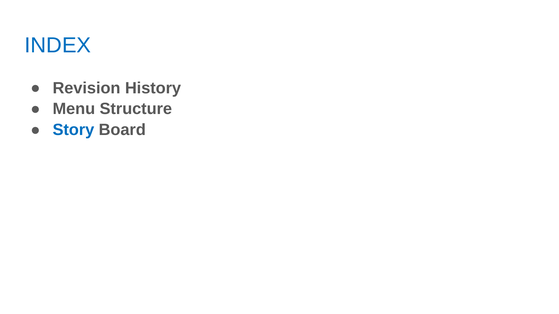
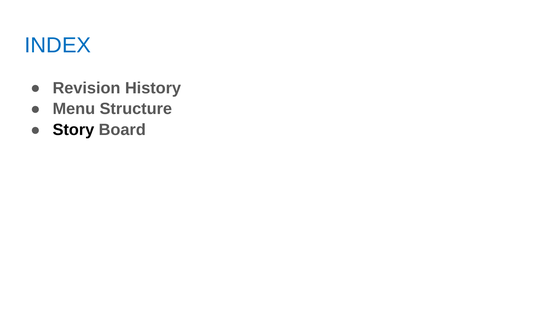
Story colour: blue -> black
